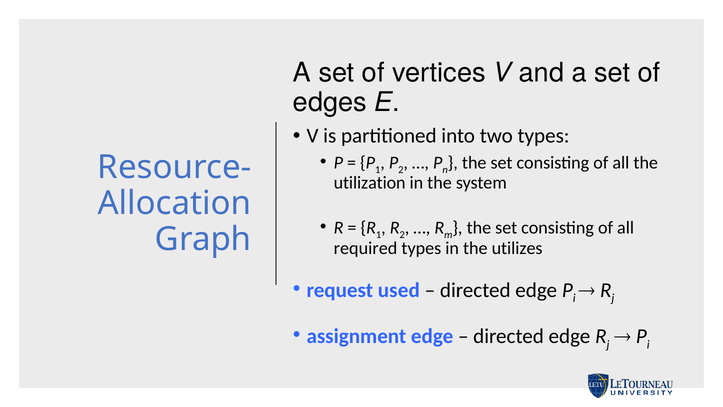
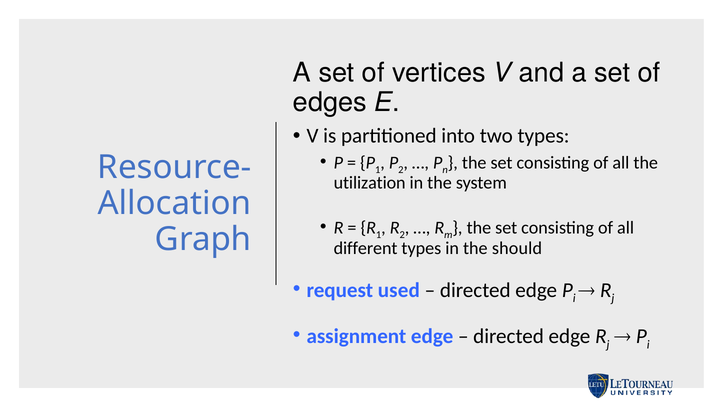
required: required -> different
utilizes: utilizes -> should
